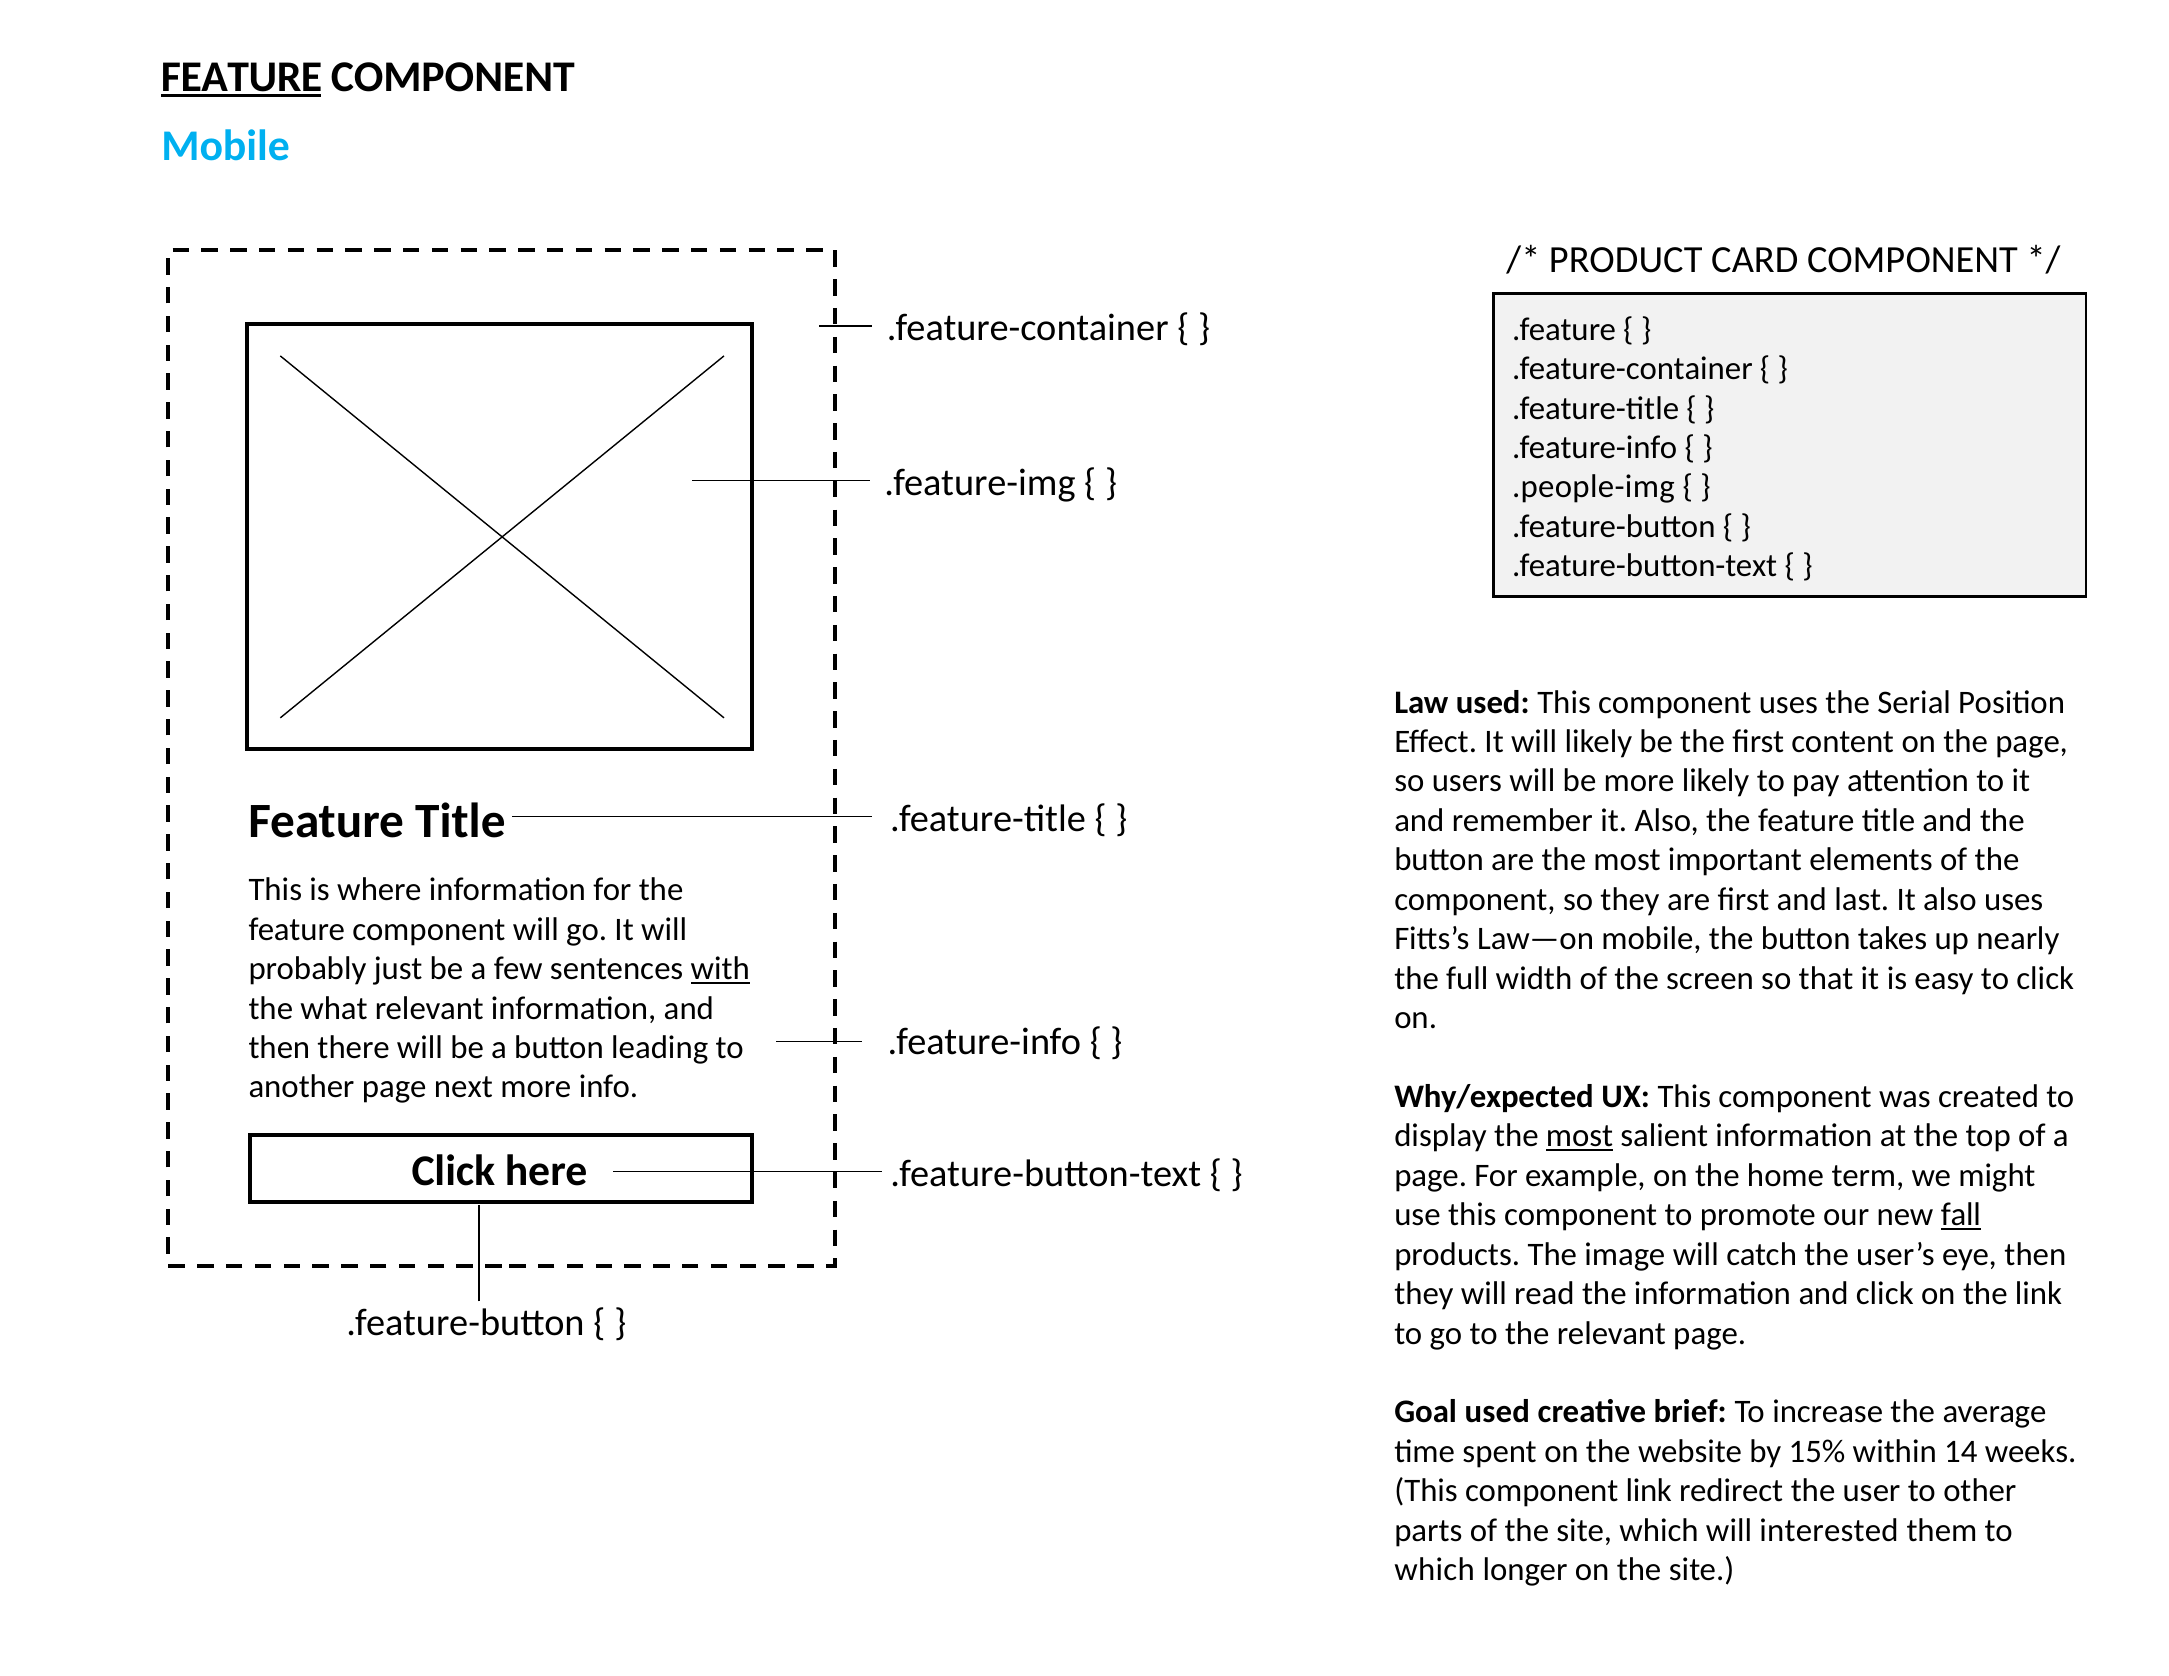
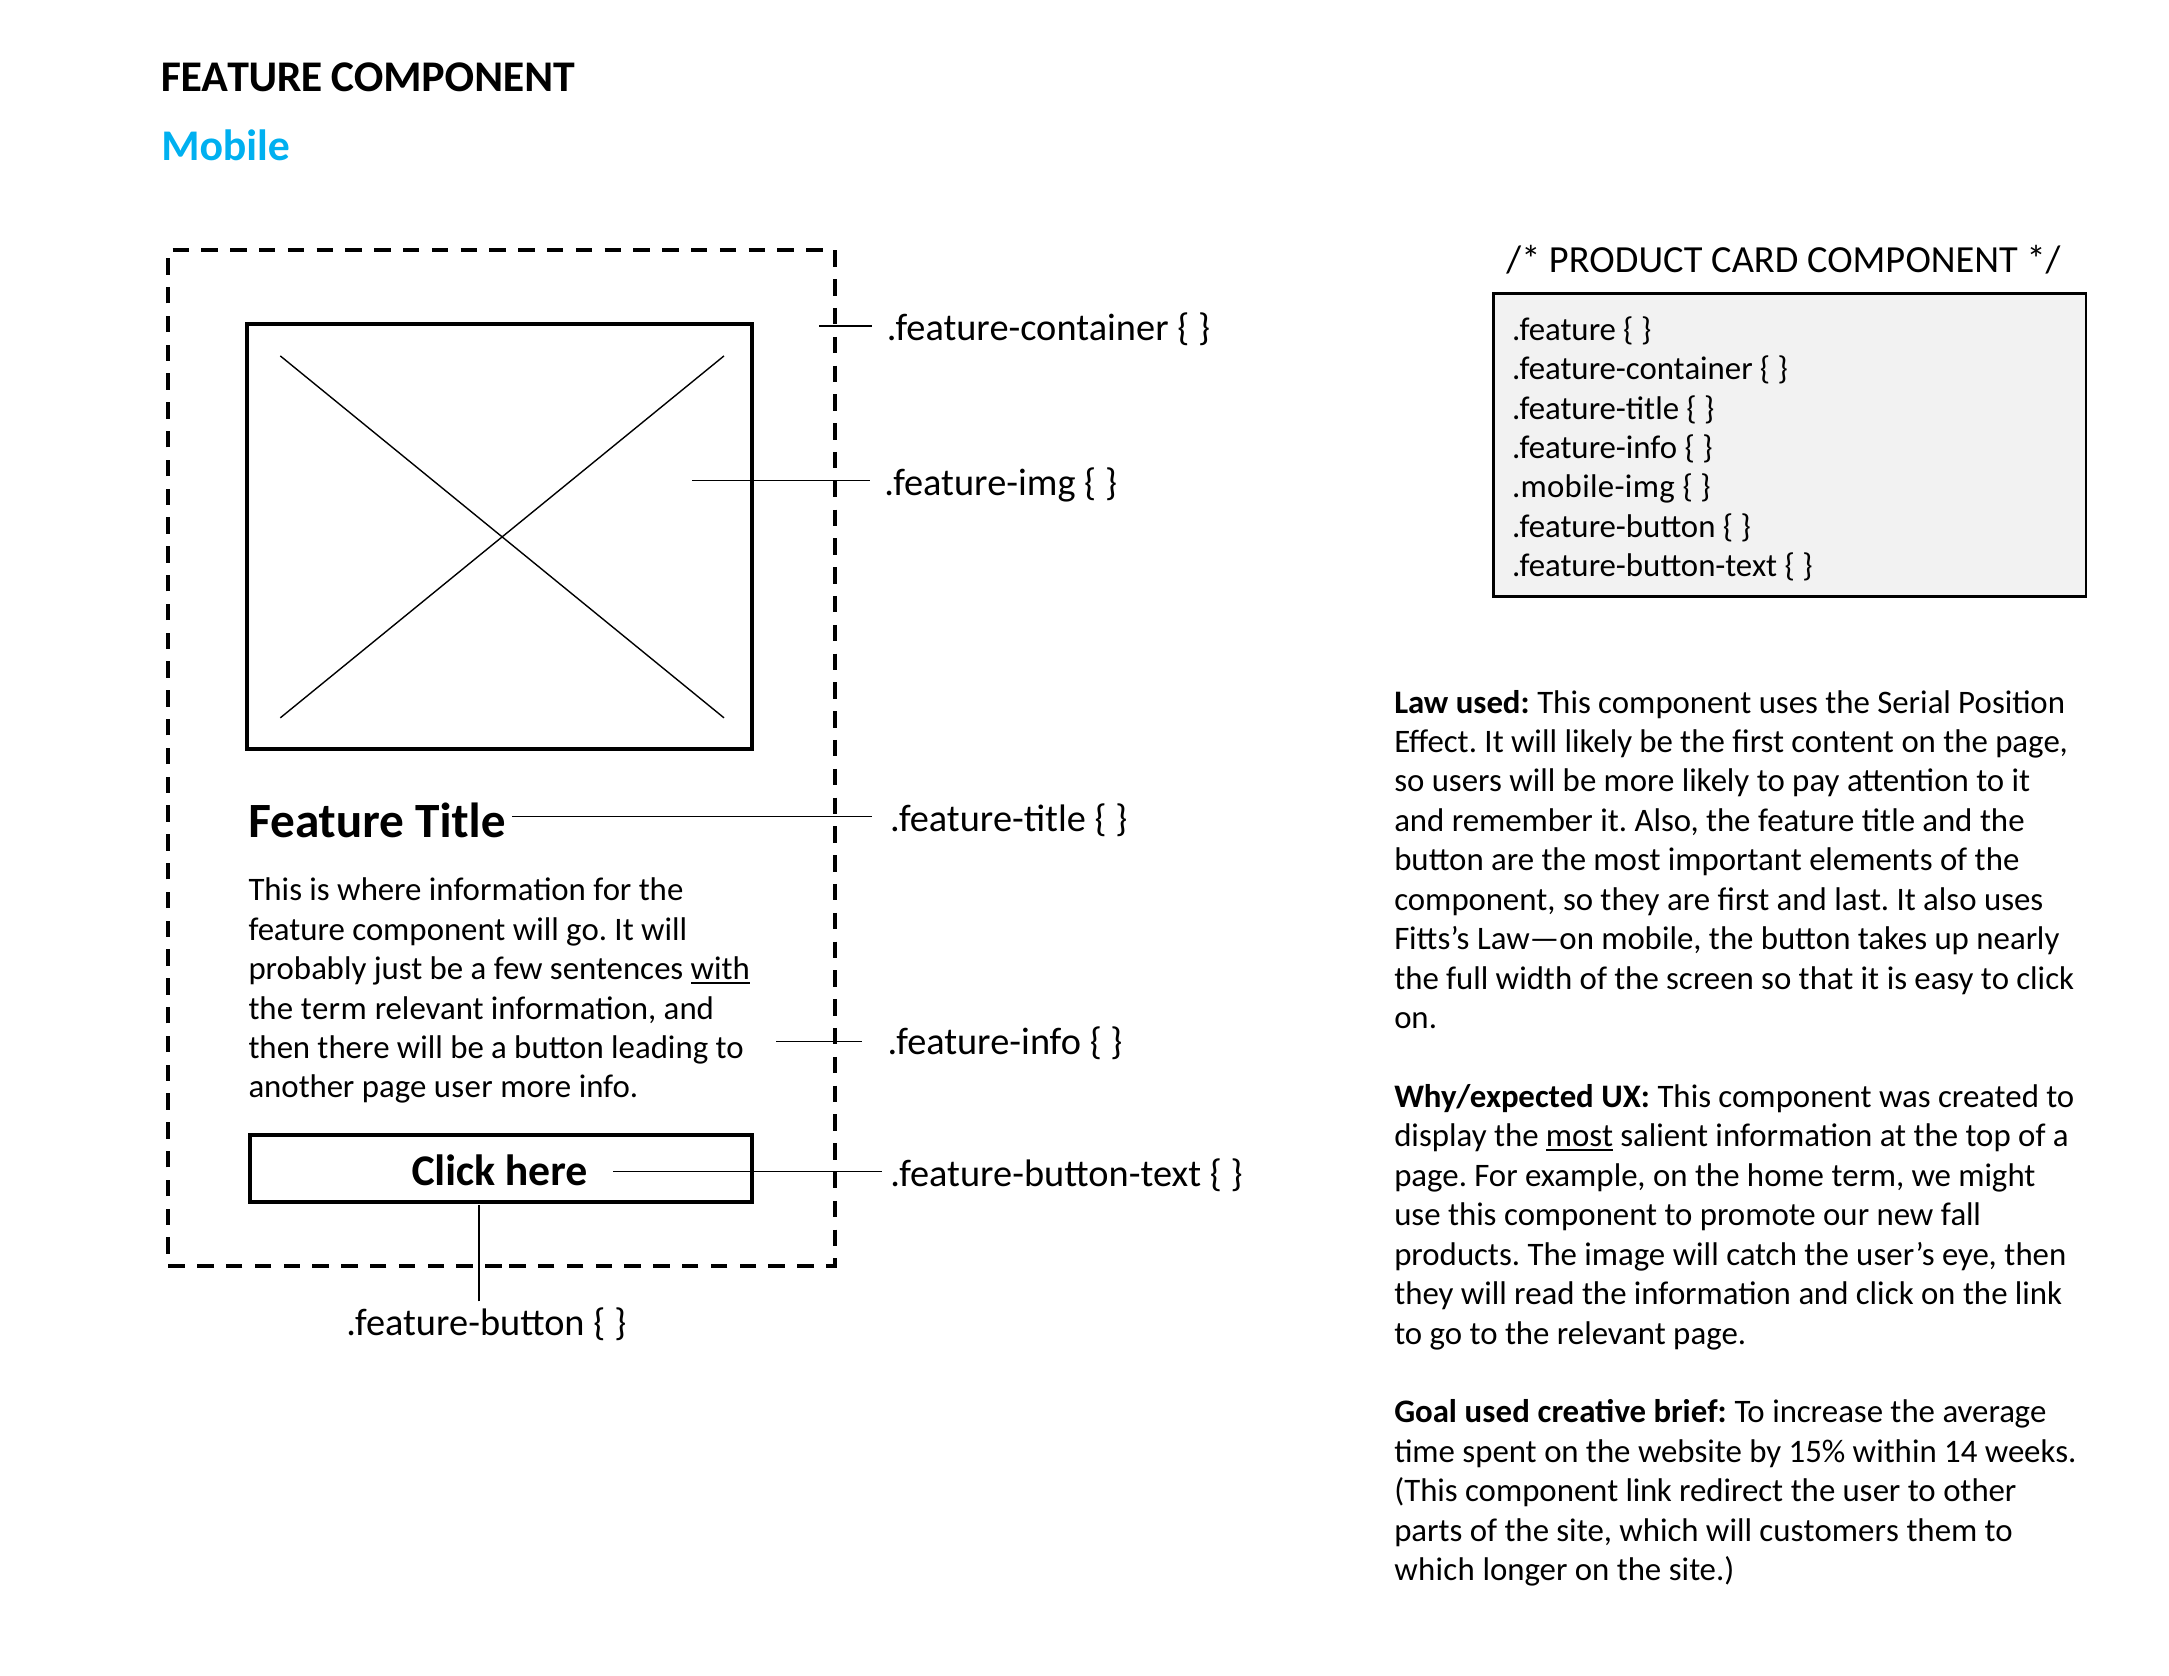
FEATURE at (242, 77) underline: present -> none
.people-img: .people-img -> .mobile-img
the what: what -> term
page next: next -> user
fall underline: present -> none
interested: interested -> customers
